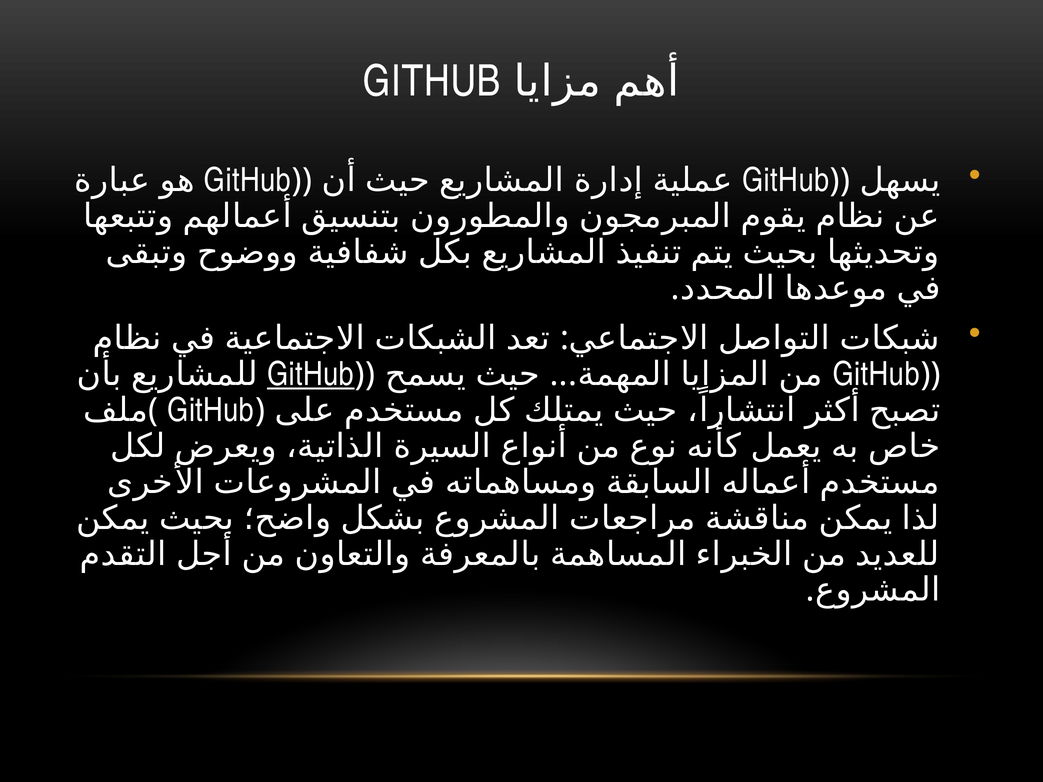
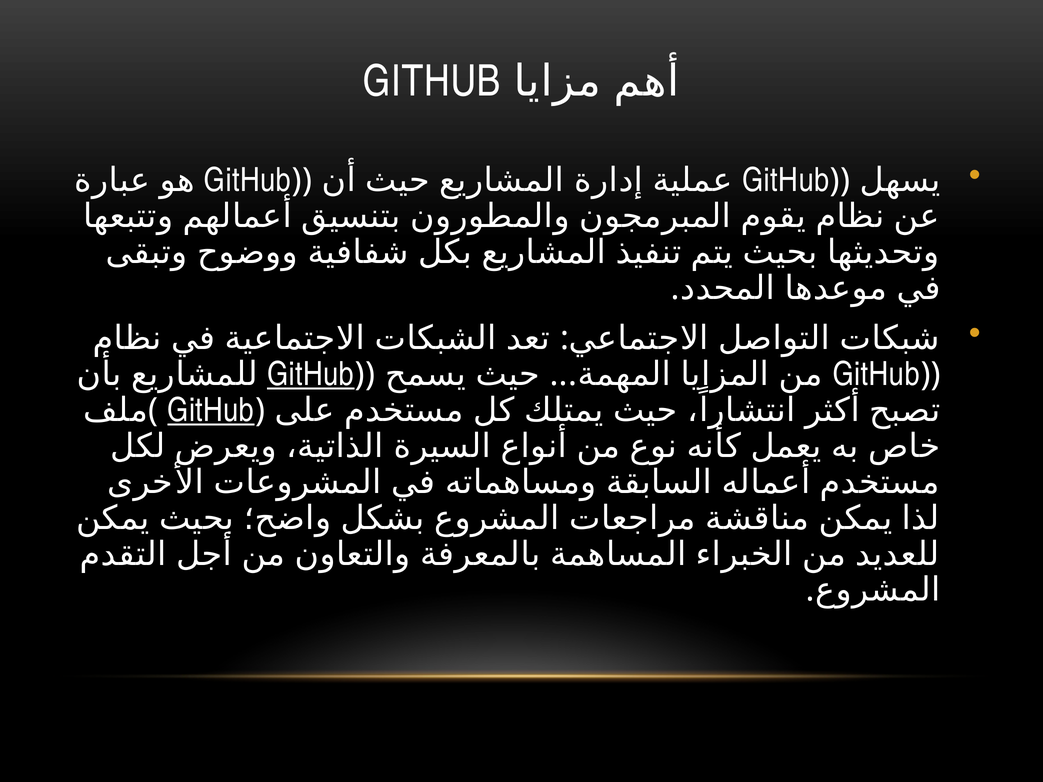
GitHub at (211, 410) underline: none -> present
